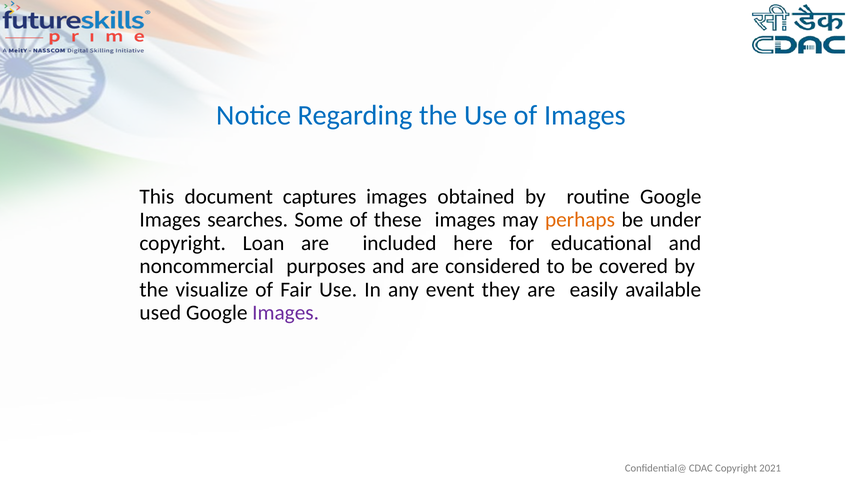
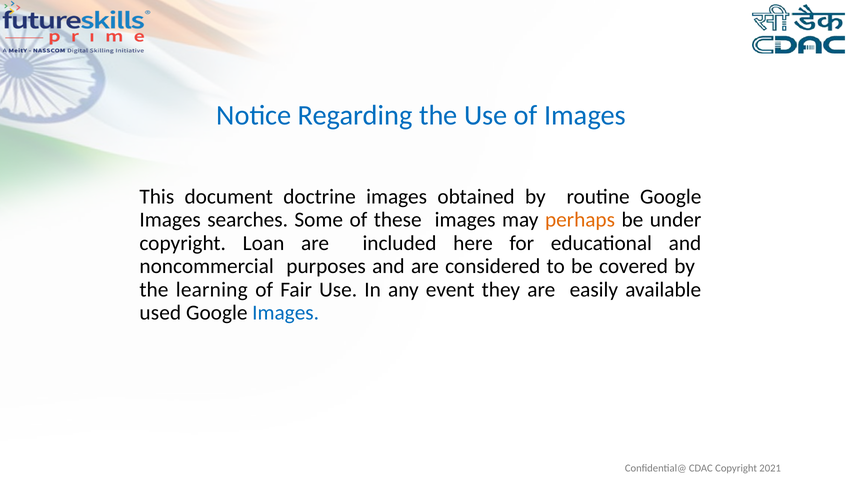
captures: captures -> doctrine
visualize: visualize -> learning
Images at (286, 313) colour: purple -> blue
